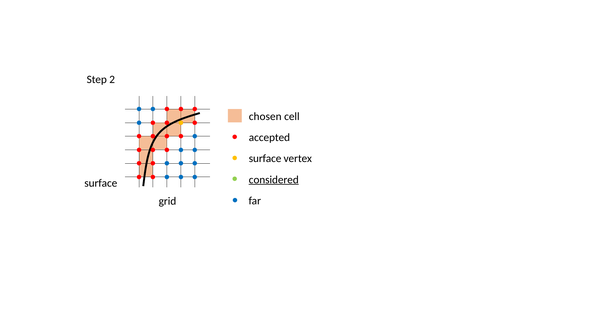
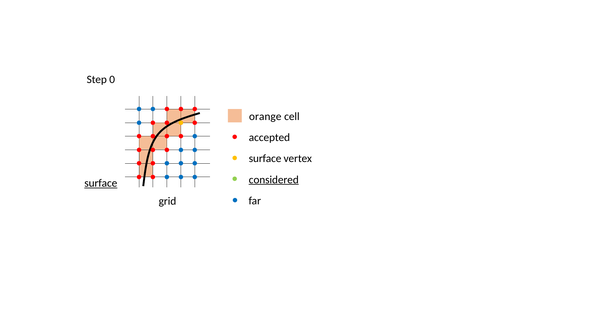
2: 2 -> 0
chosen: chosen -> orange
surface at (101, 183) underline: none -> present
